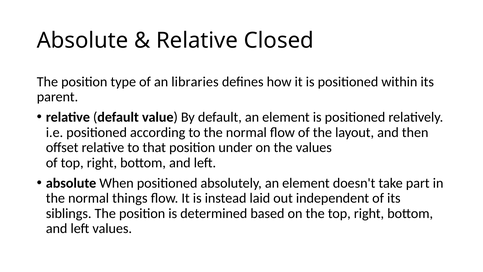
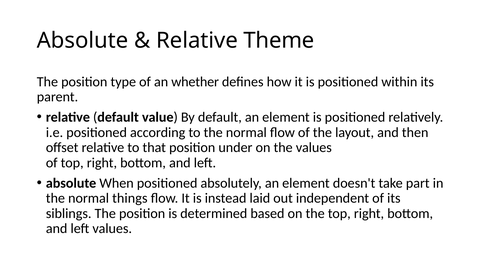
Closed: Closed -> Theme
libraries: libraries -> whether
